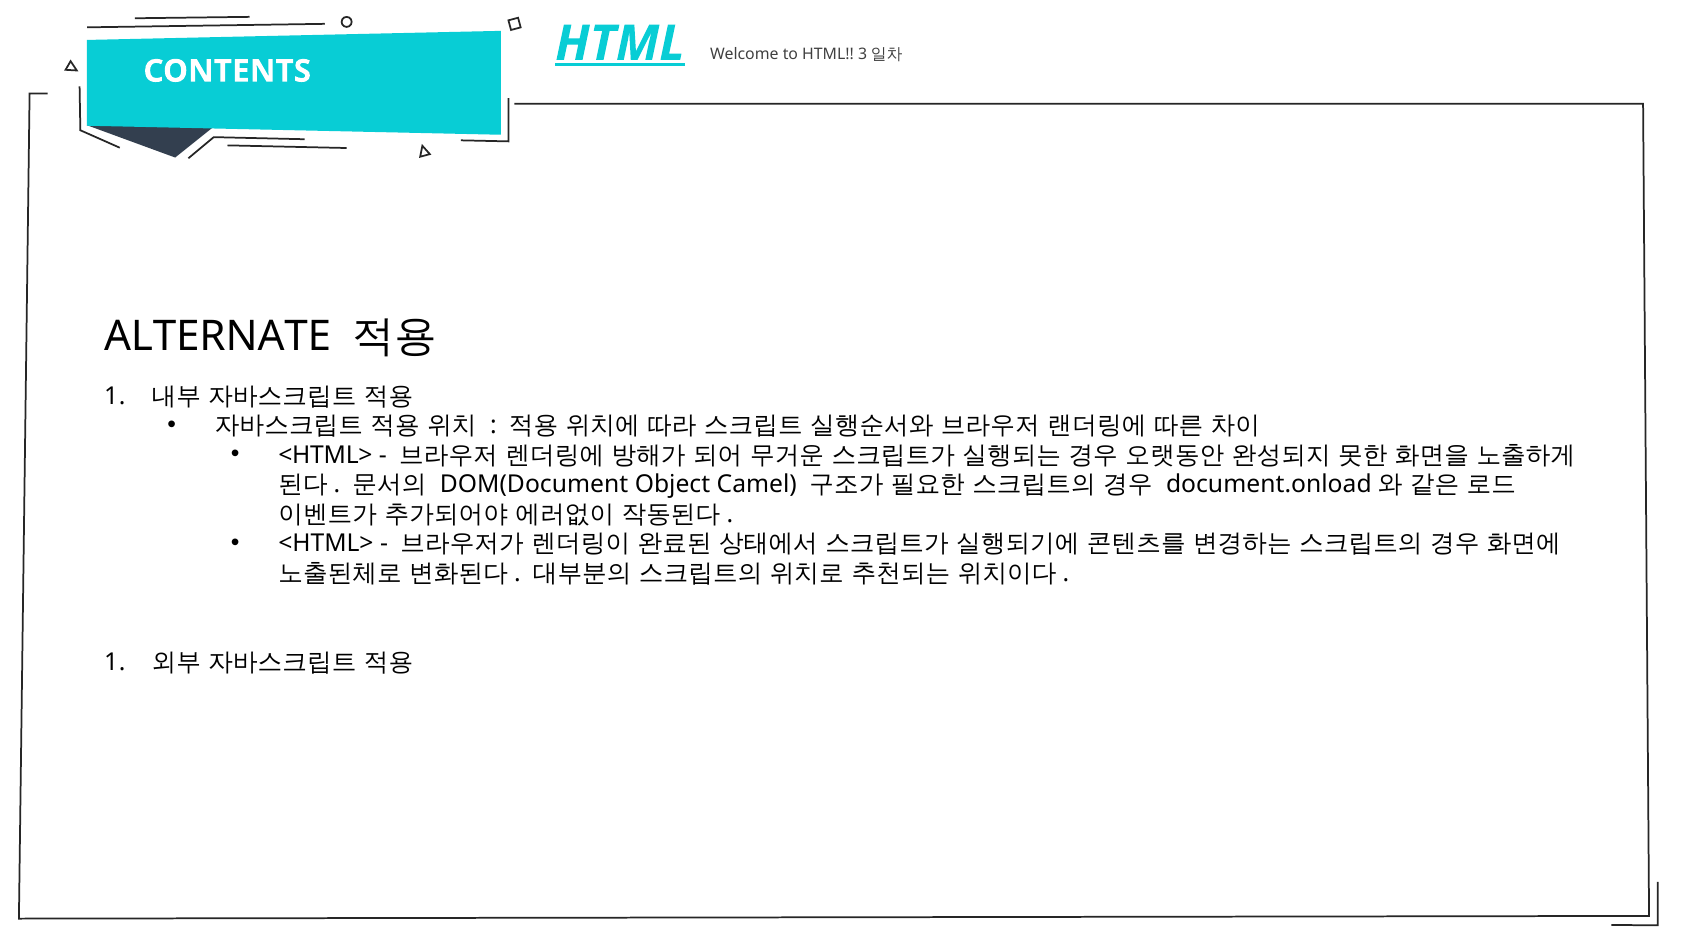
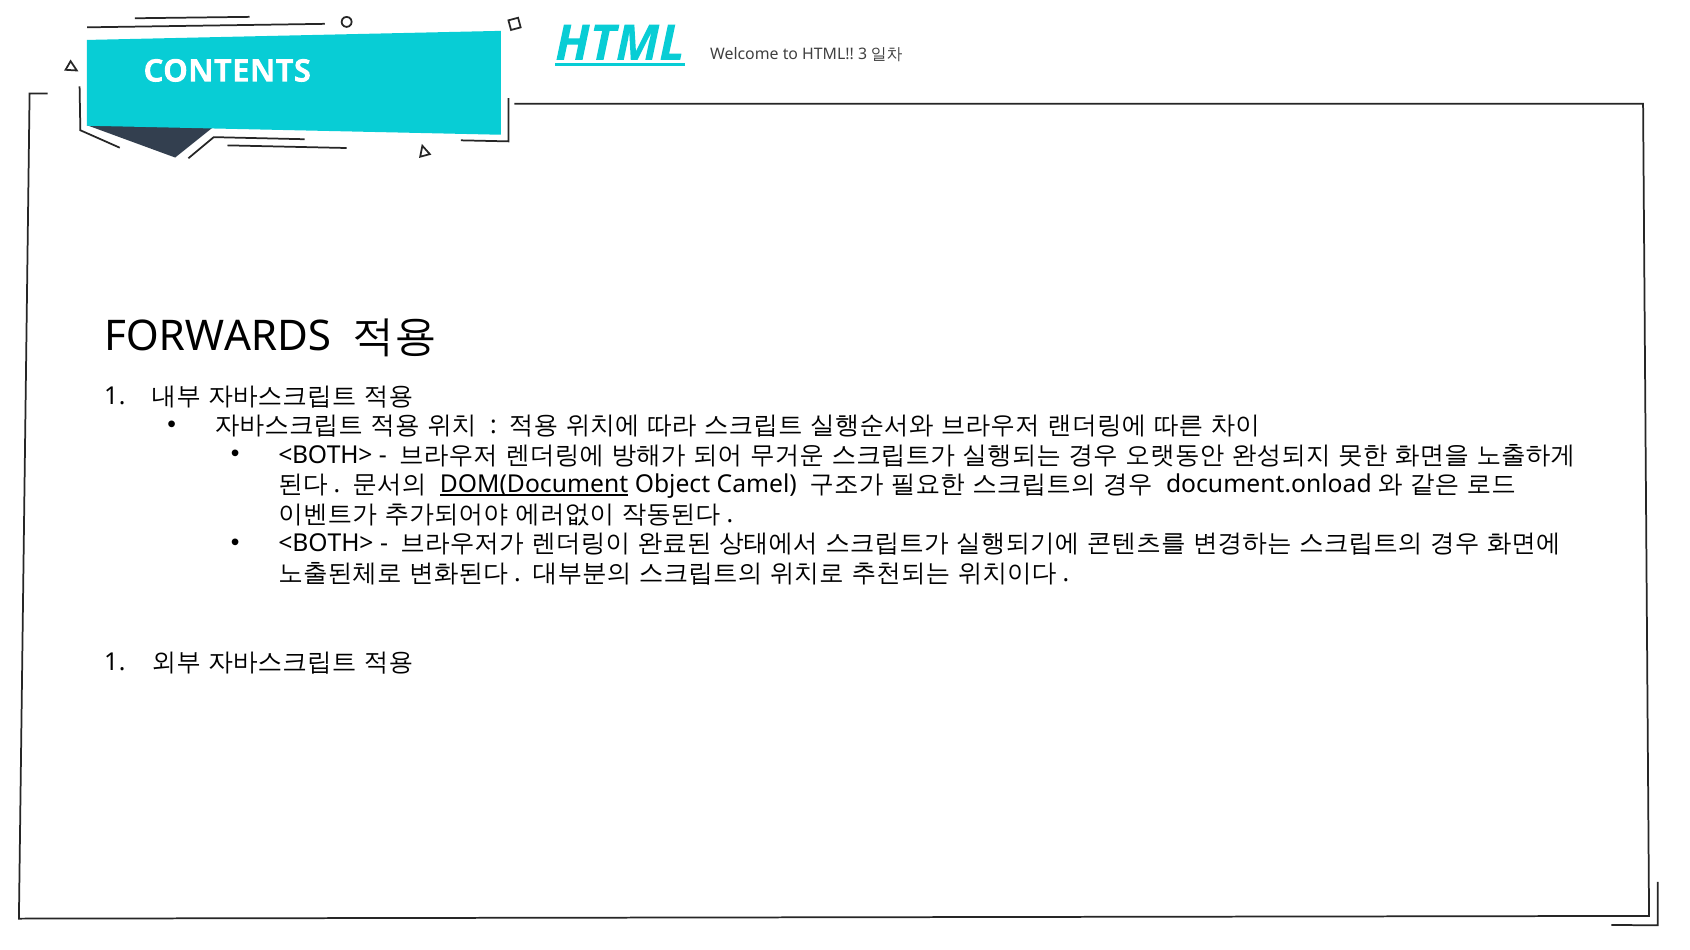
ALTERNATE: ALTERNATE -> FORWARDS
<HTML> at (325, 455): <HTML> -> <BOTH>
DOM(Document underline: none -> present
<HTML> at (326, 544): <HTML> -> <BOTH>
